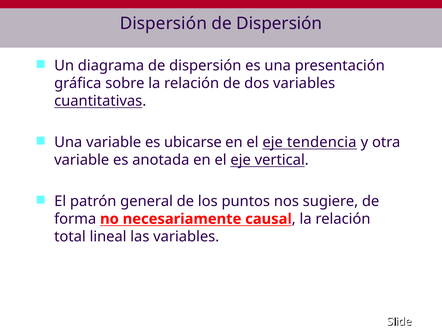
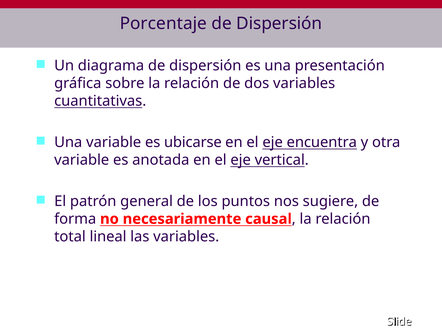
Dispersión at (163, 23): Dispersión -> Porcentaje
tendencia: tendencia -> encuentra
